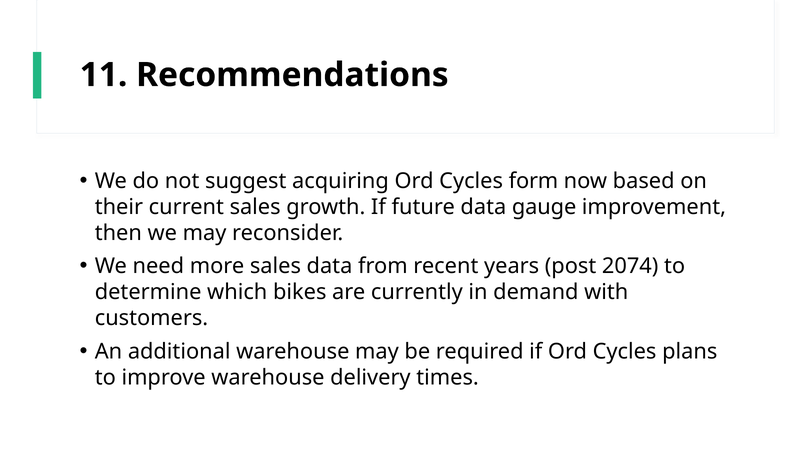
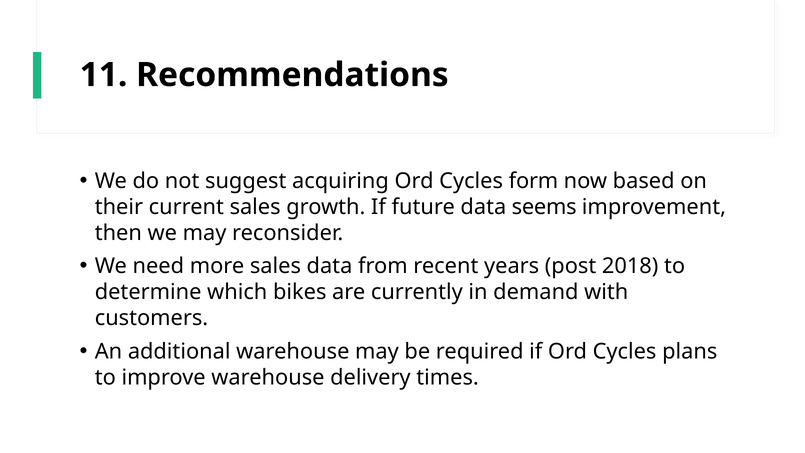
gauge: gauge -> seems
2074: 2074 -> 2018
